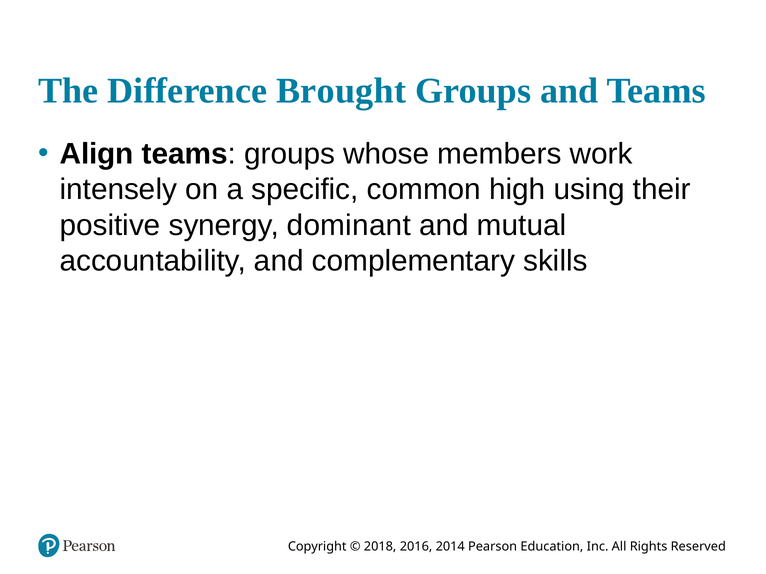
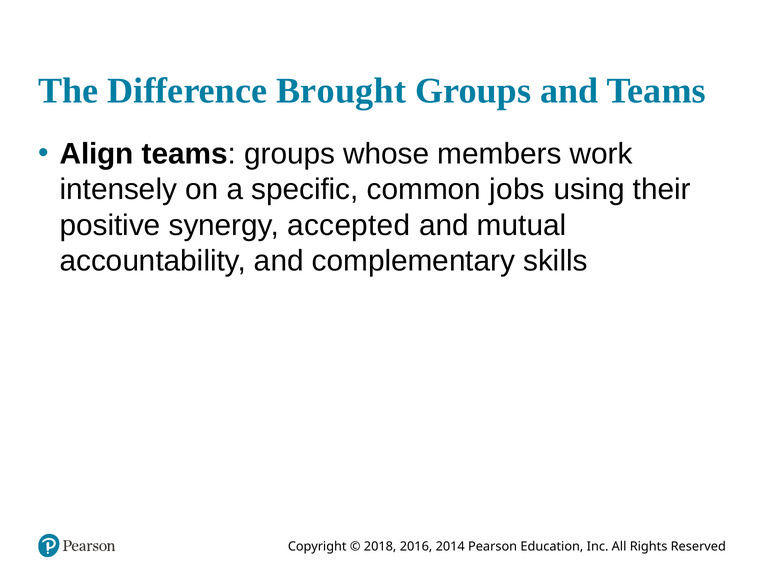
high: high -> jobs
dominant: dominant -> accepted
